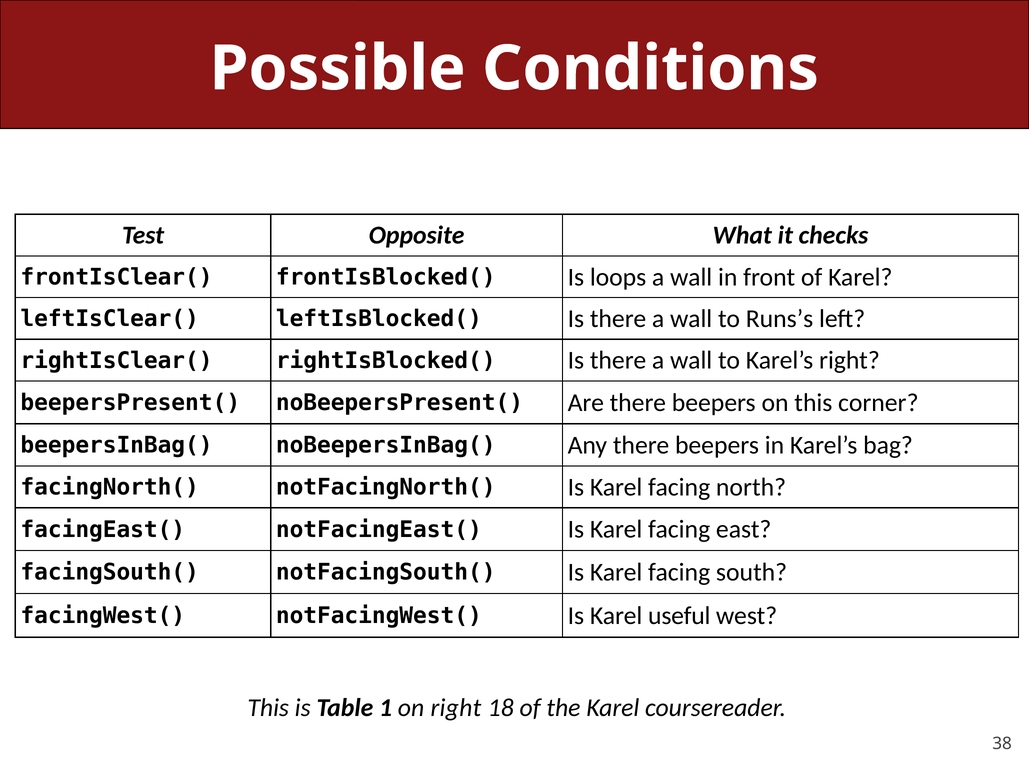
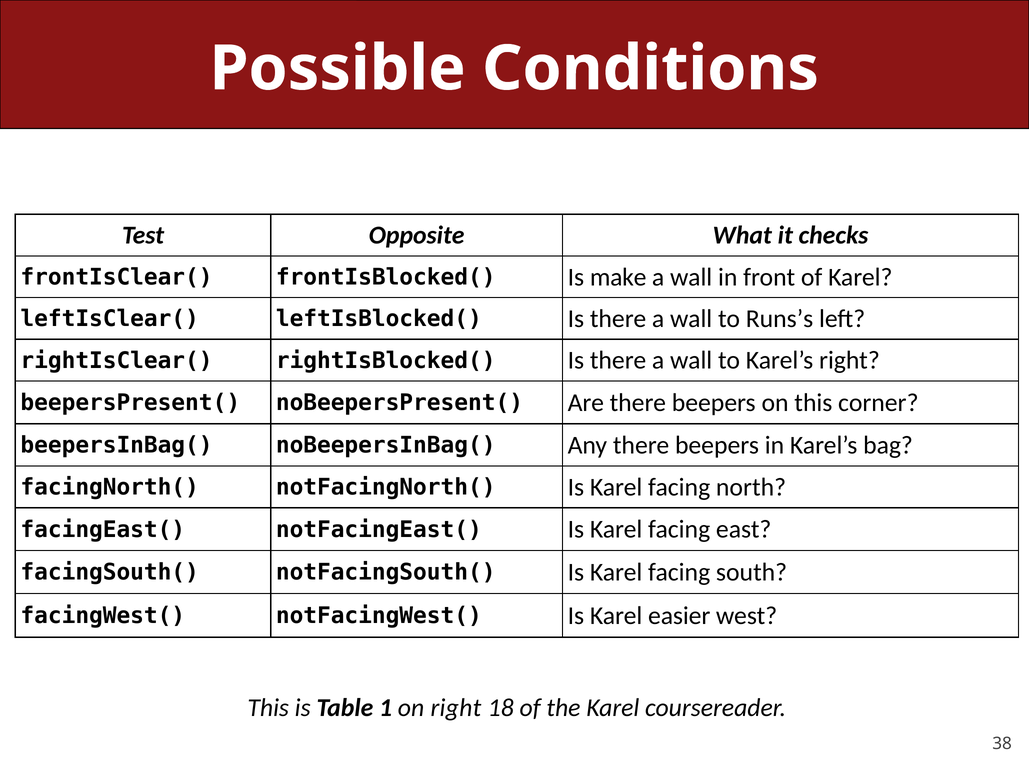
loops: loops -> make
useful: useful -> easier
